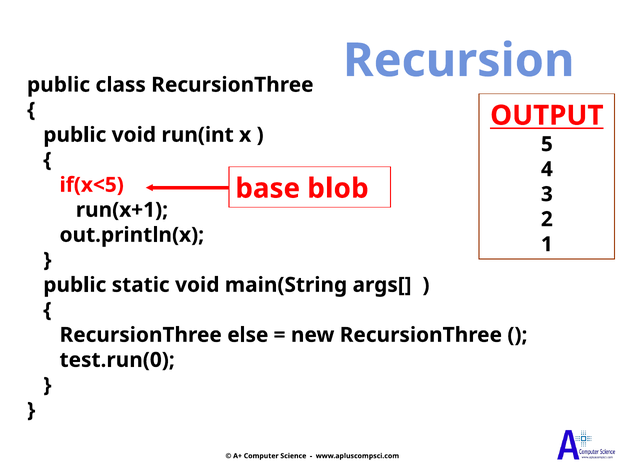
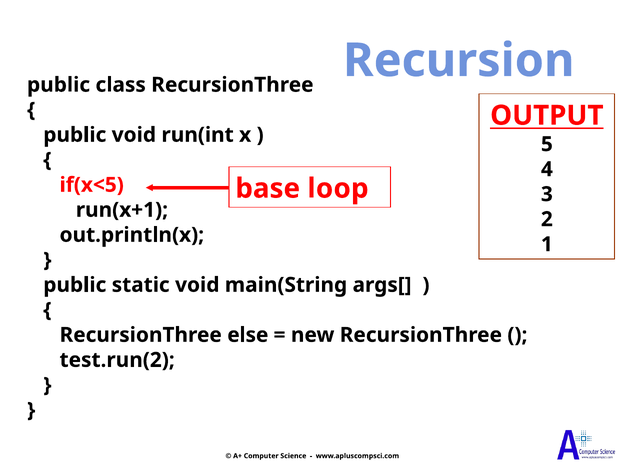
blob: blob -> loop
test.run(0: test.run(0 -> test.run(2
